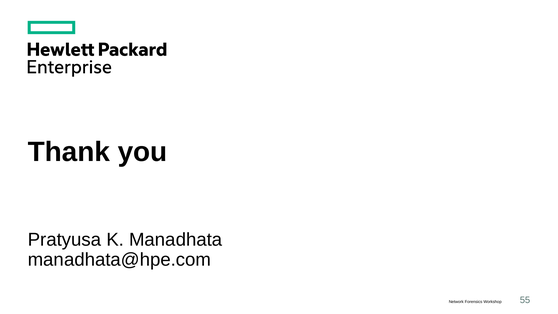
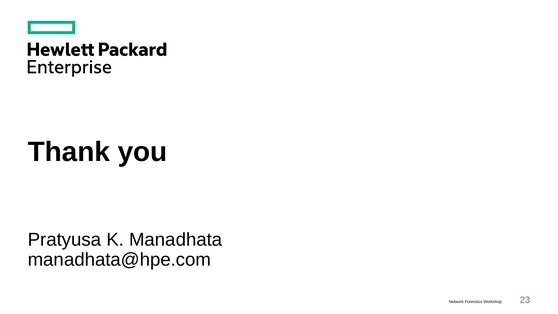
55: 55 -> 23
